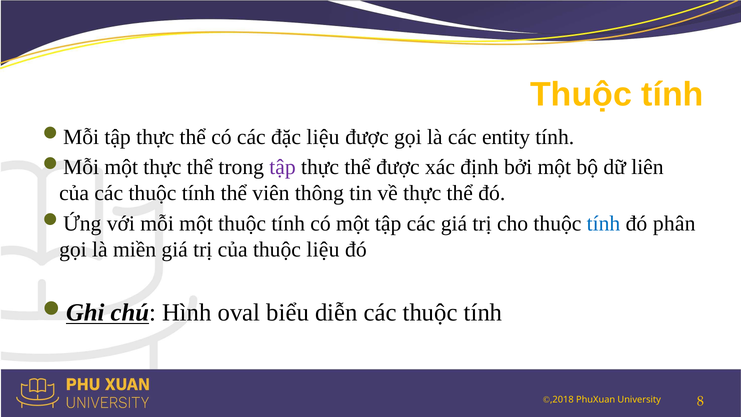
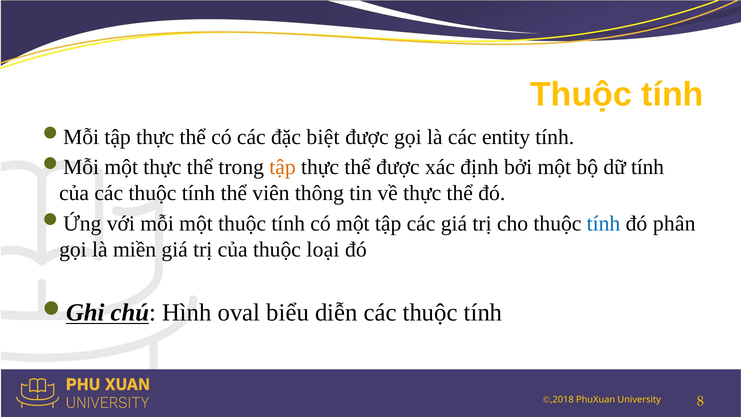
đặc liệu: liệu -> biệt
tập at (283, 167) colour: purple -> orange
dữ liên: liên -> tính
thuộc liệu: liệu -> loại
